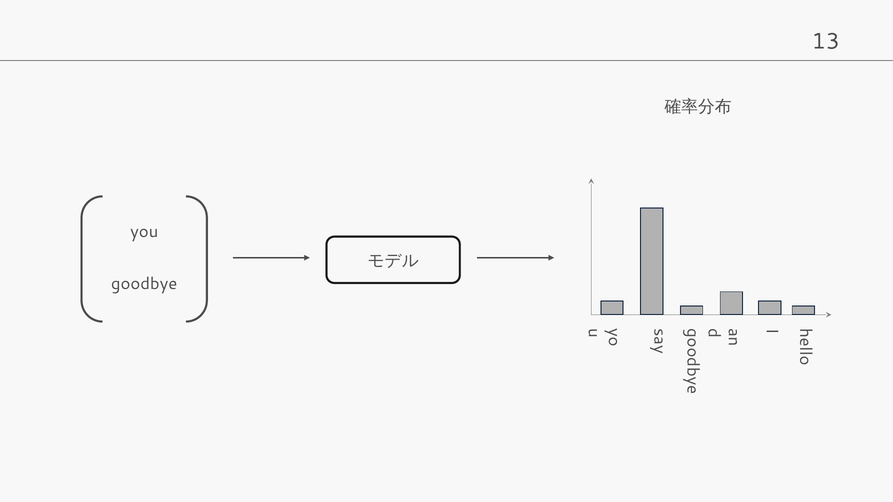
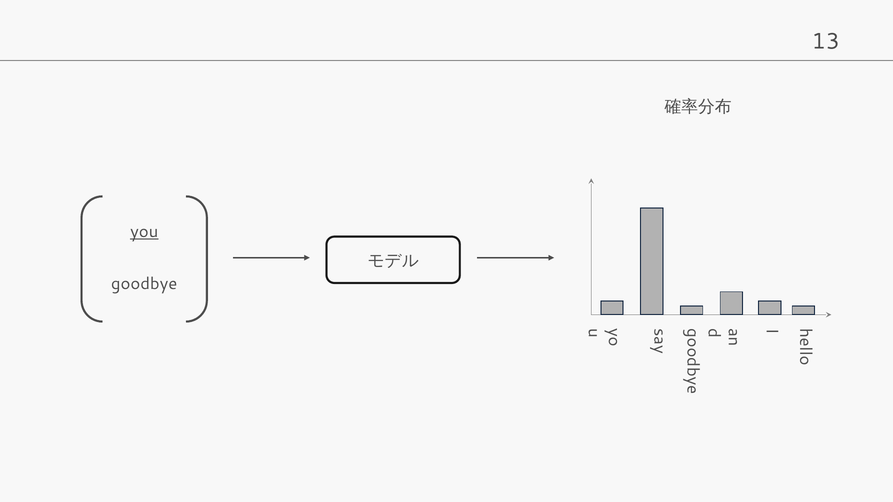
you underline: none -> present
